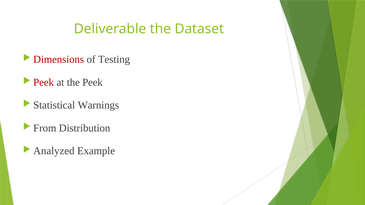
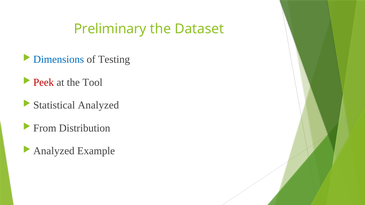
Deliverable: Deliverable -> Preliminary
Dimensions colour: red -> blue
the Peek: Peek -> Tool
Statistical Warnings: Warnings -> Analyzed
